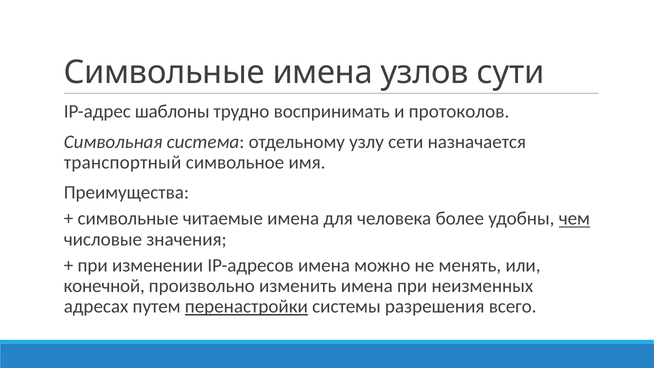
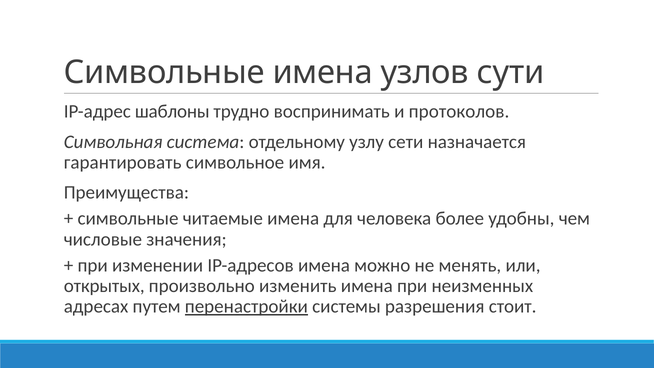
транспортный: транспортный -> гарантировать
чем underline: present -> none
конечной: конечной -> открытых
всего: всего -> стоит
